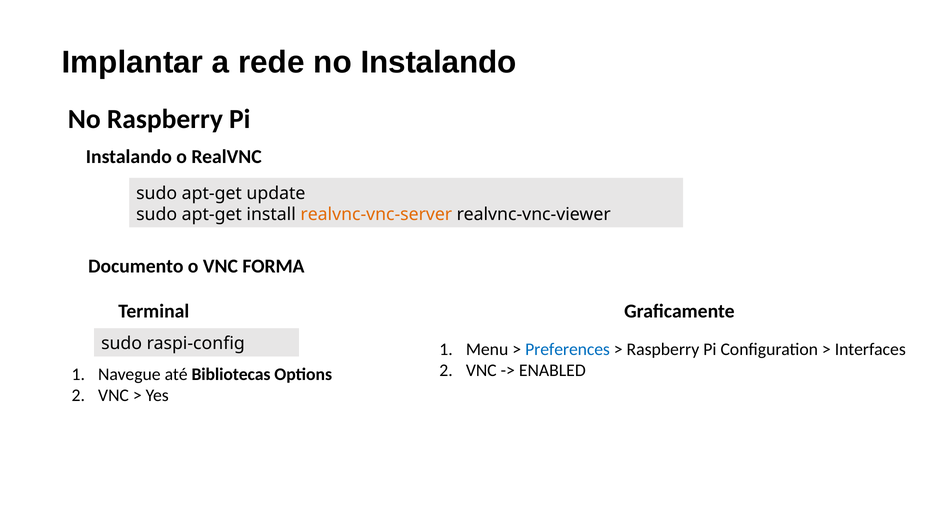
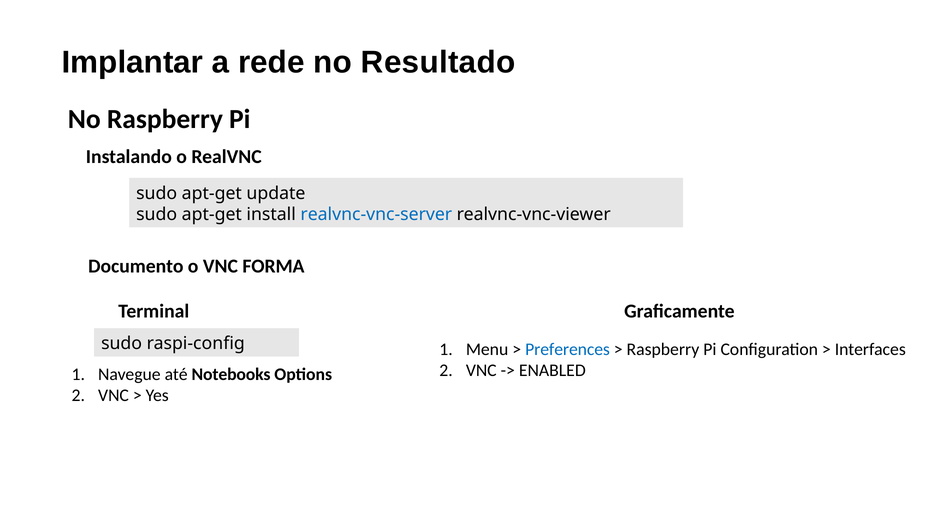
no Instalando: Instalando -> Resultado
realvnc-vnc-server colour: orange -> blue
Bibliotecas: Bibliotecas -> Notebooks
